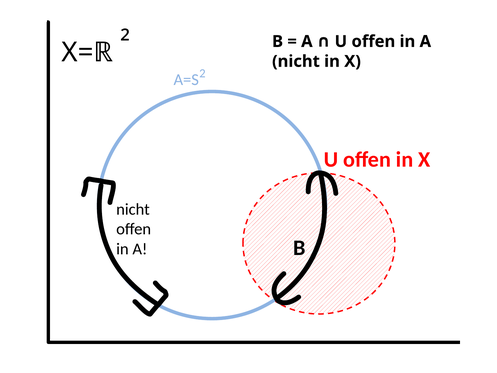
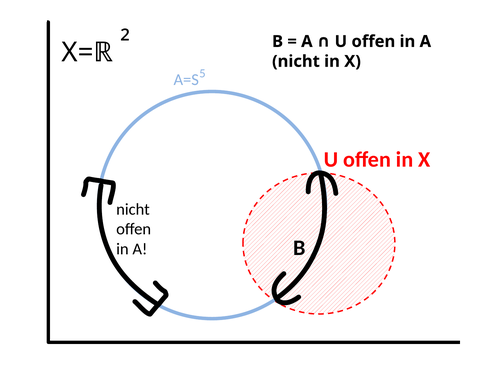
2: 2 -> 5
